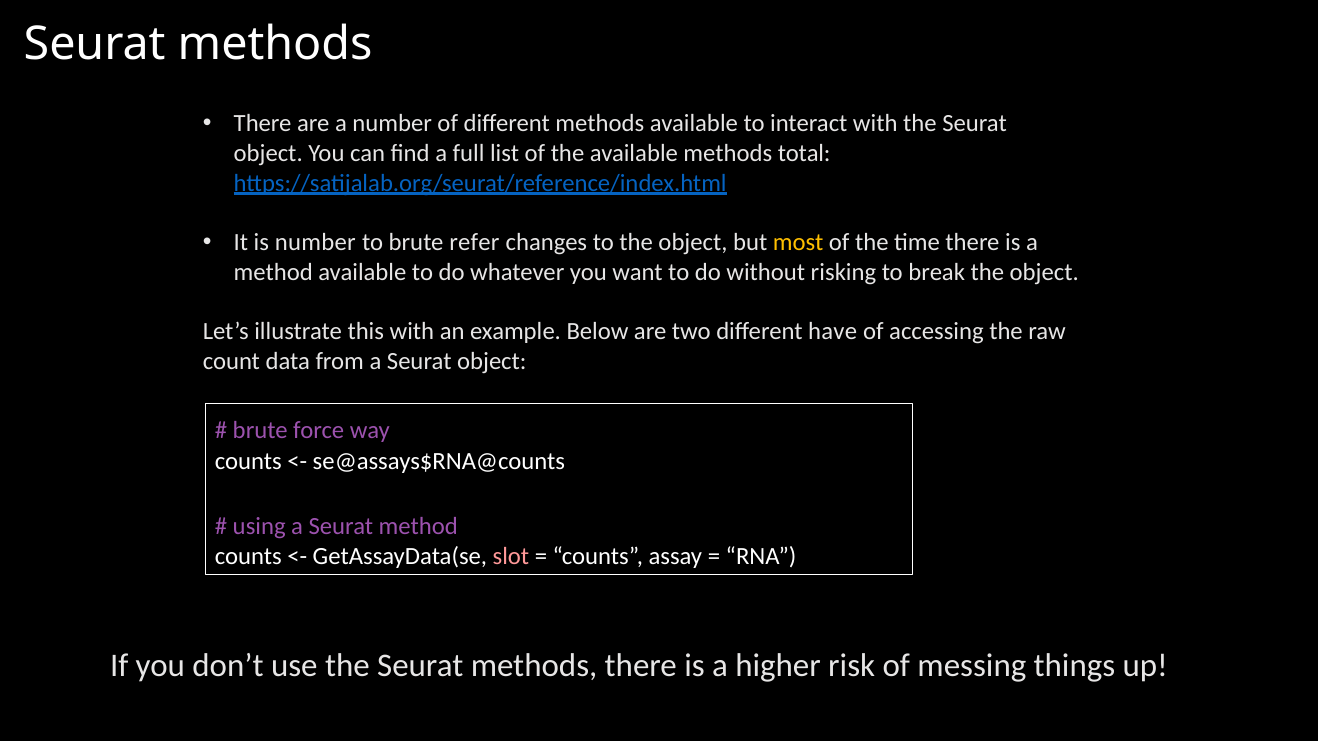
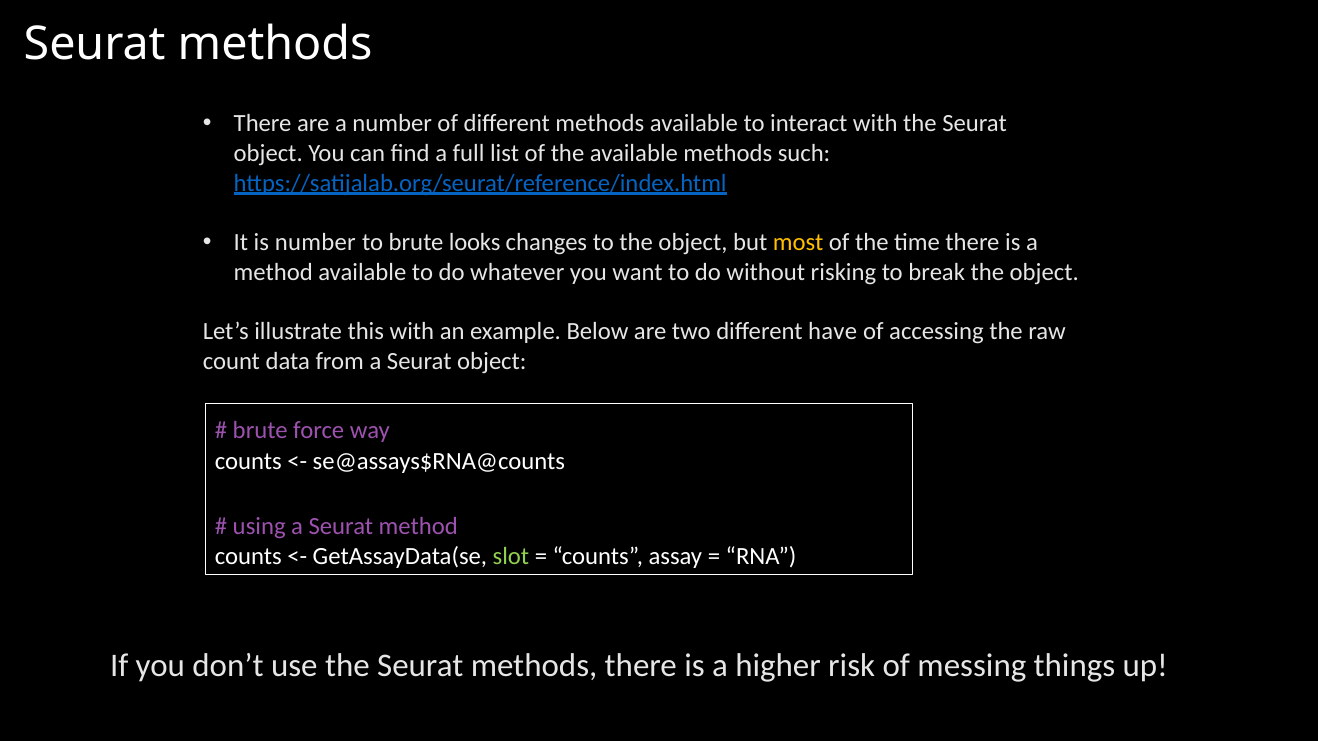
total: total -> such
refer: refer -> looks
slot colour: pink -> light green
